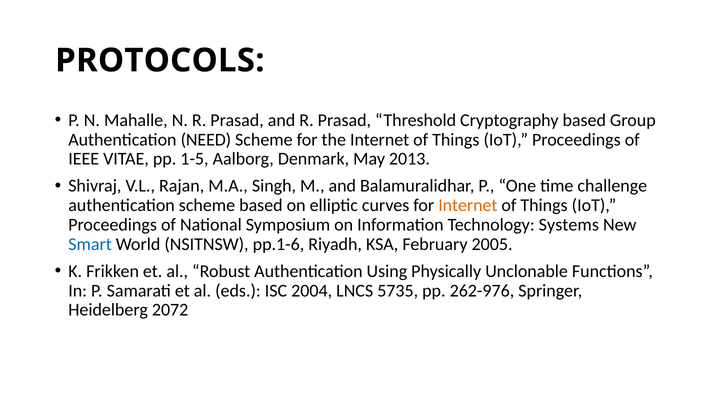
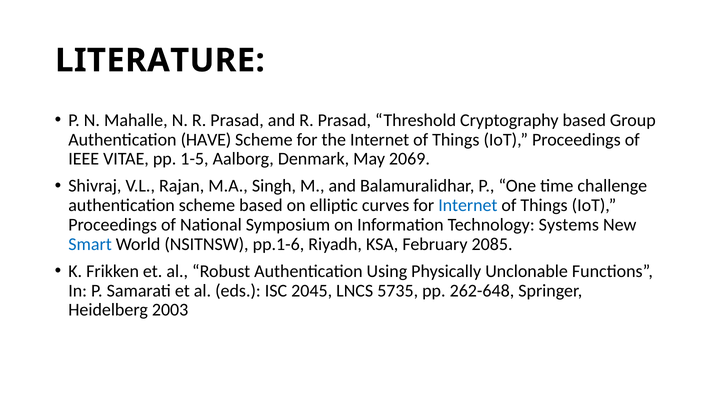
PROTOCOLS: PROTOCOLS -> LITERATURE
NEED: NEED -> HAVE
2013: 2013 -> 2069
Internet at (468, 205) colour: orange -> blue
2005: 2005 -> 2085
2004: 2004 -> 2045
262-976: 262-976 -> 262-648
2072: 2072 -> 2003
